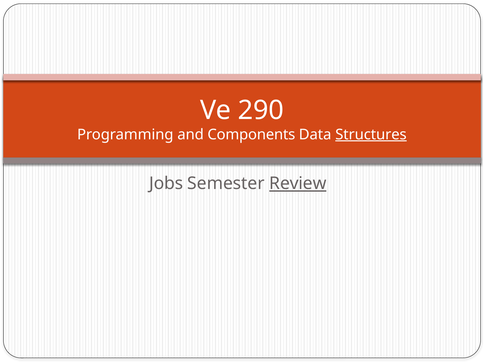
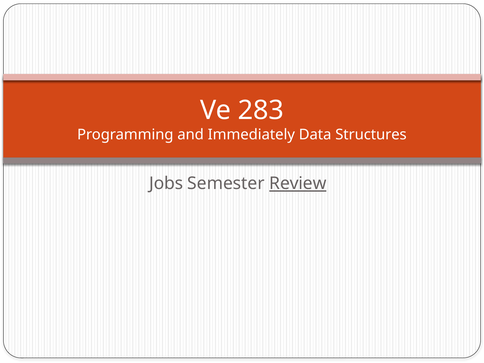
290: 290 -> 283
Components: Components -> Immediately
Structures underline: present -> none
